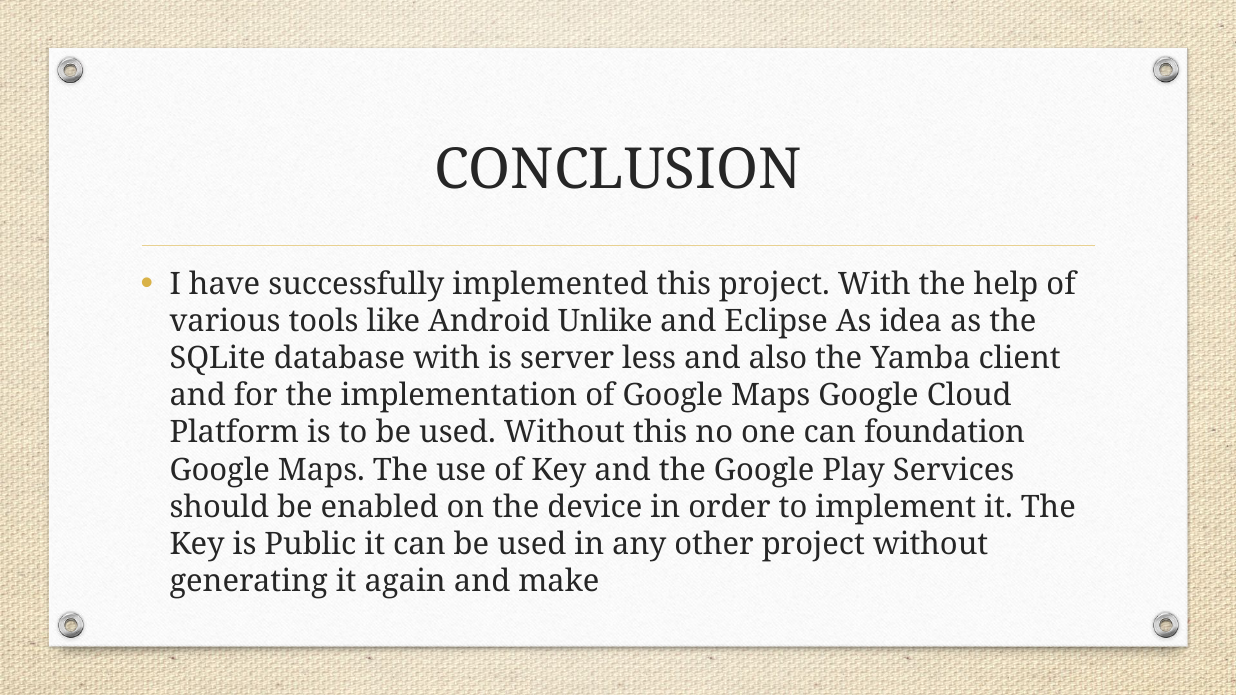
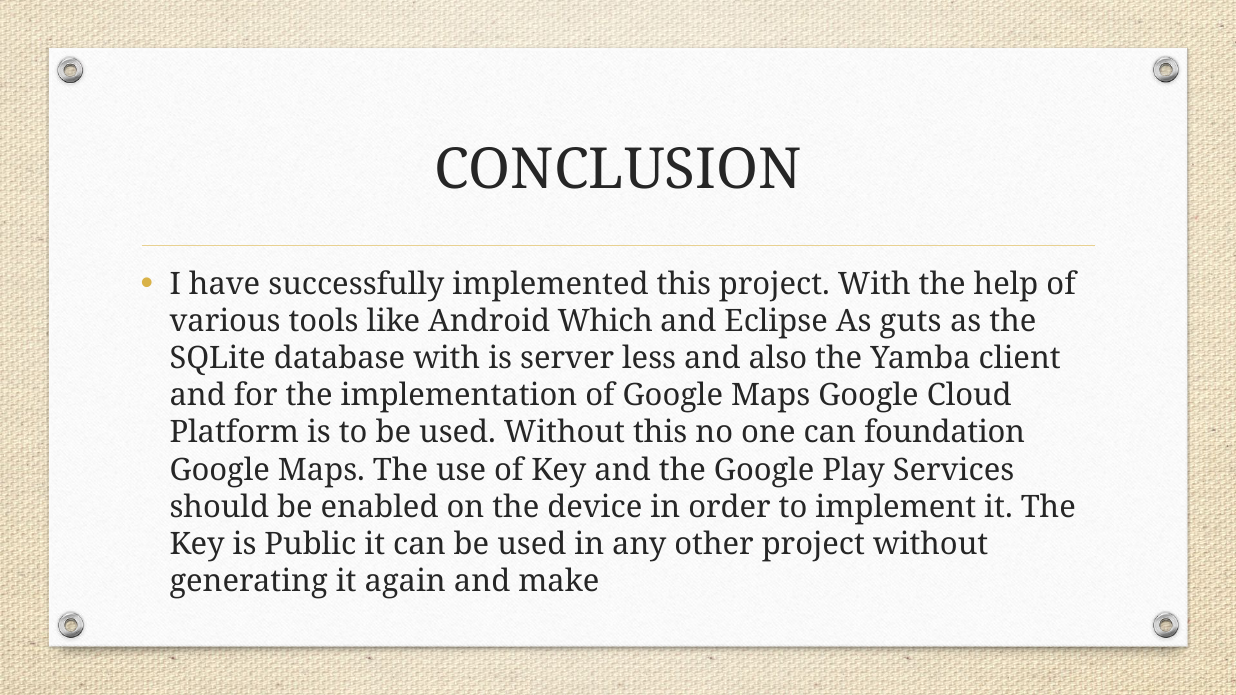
Unlike: Unlike -> Which
idea: idea -> guts
